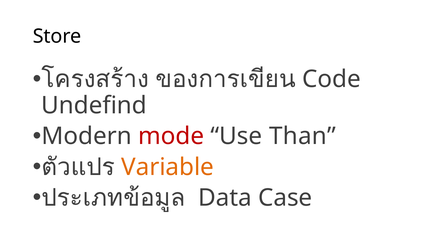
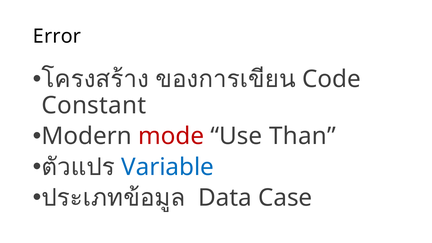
Store: Store -> Error
Undefind: Undefind -> Constant
Variable colour: orange -> blue
